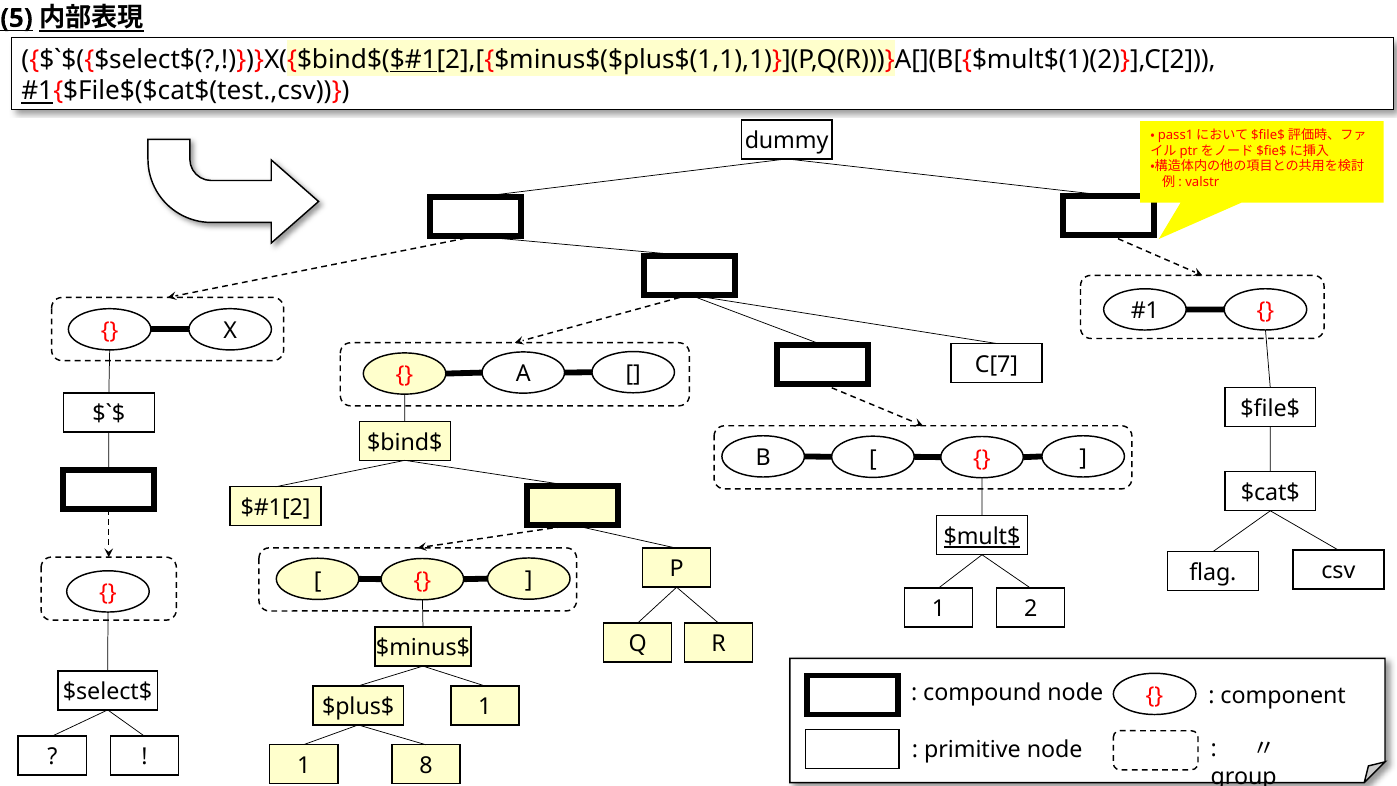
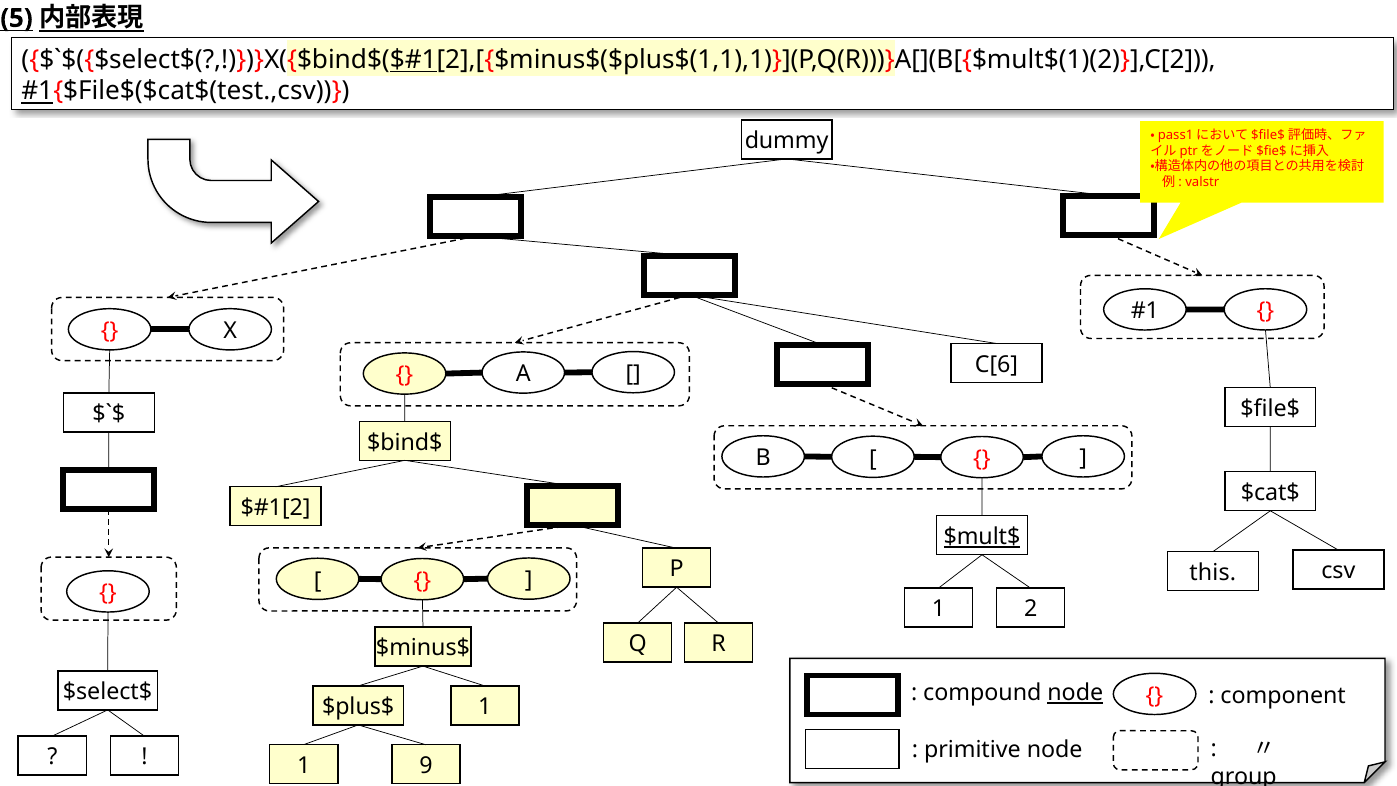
C[7: C[7 -> C[6
flag: flag -> this
node at (1075, 693) underline: none -> present
8: 8 -> 9
